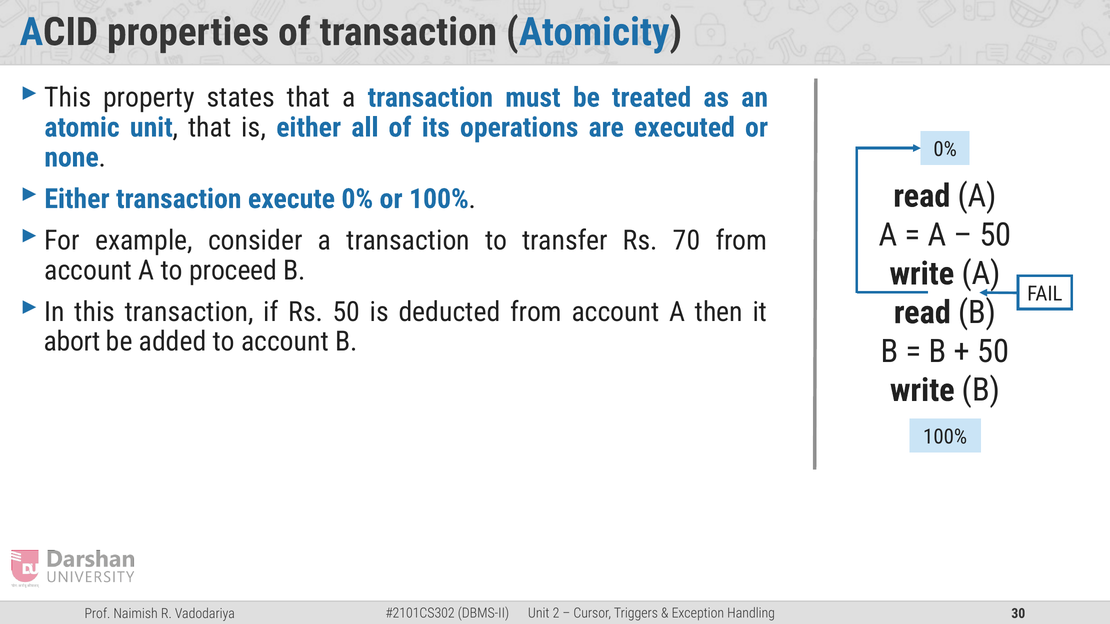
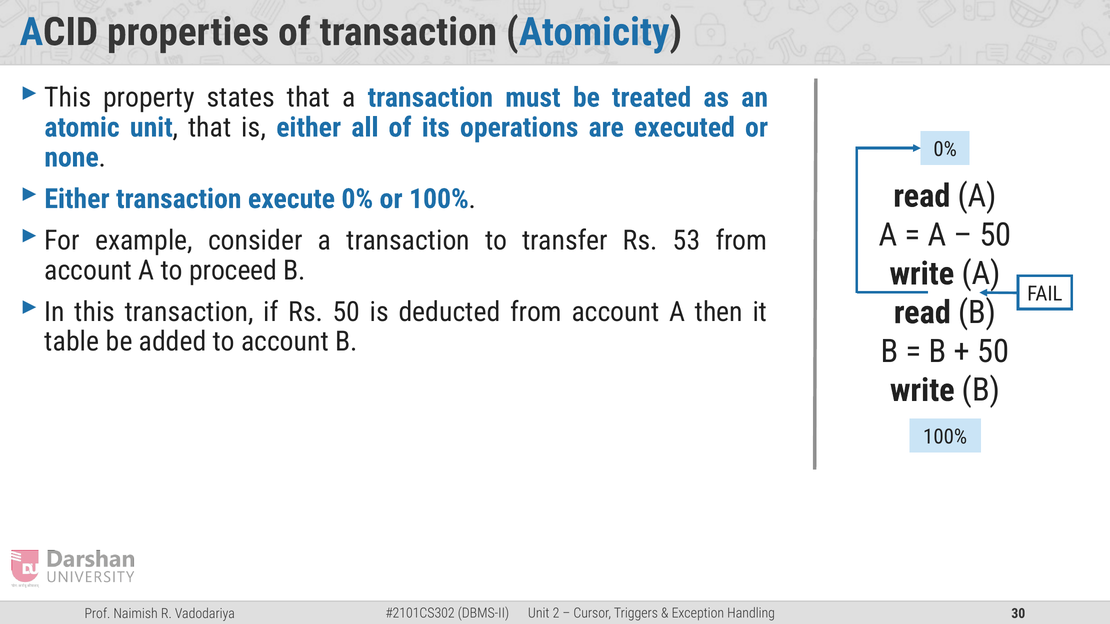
70: 70 -> 53
abort: abort -> table
